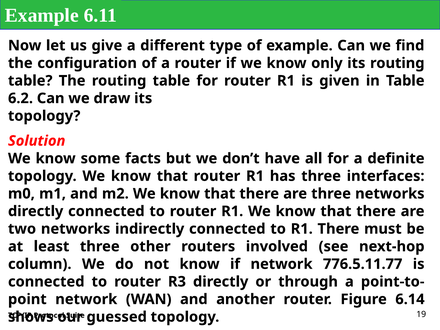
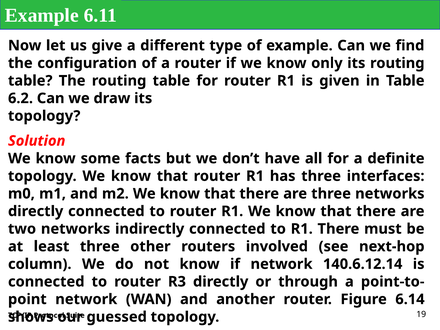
776.5.11.77: 776.5.11.77 -> 140.6.12.14
